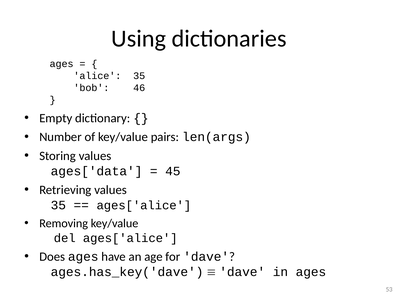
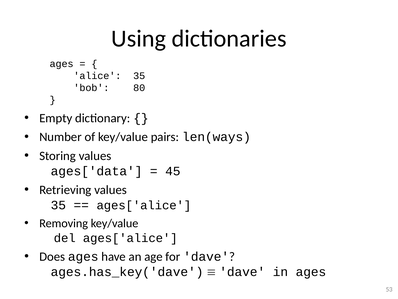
46: 46 -> 80
len(args: len(args -> len(ways
